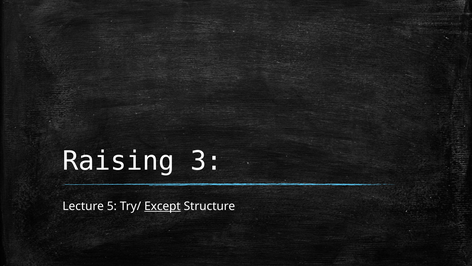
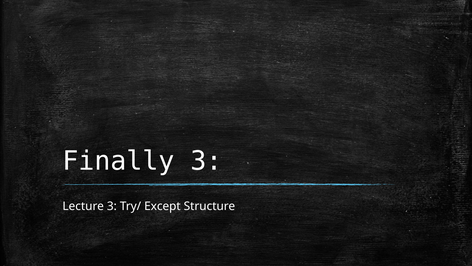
Raising: Raising -> Finally
Lecture 5: 5 -> 3
Except underline: present -> none
